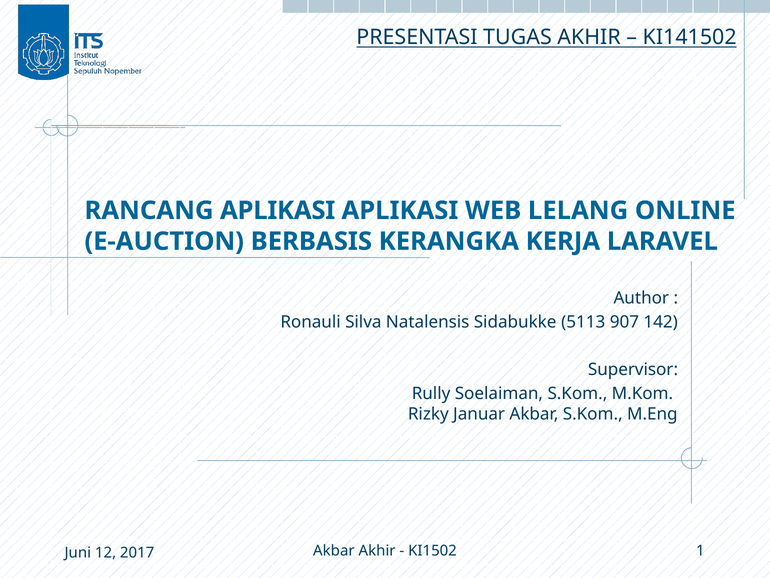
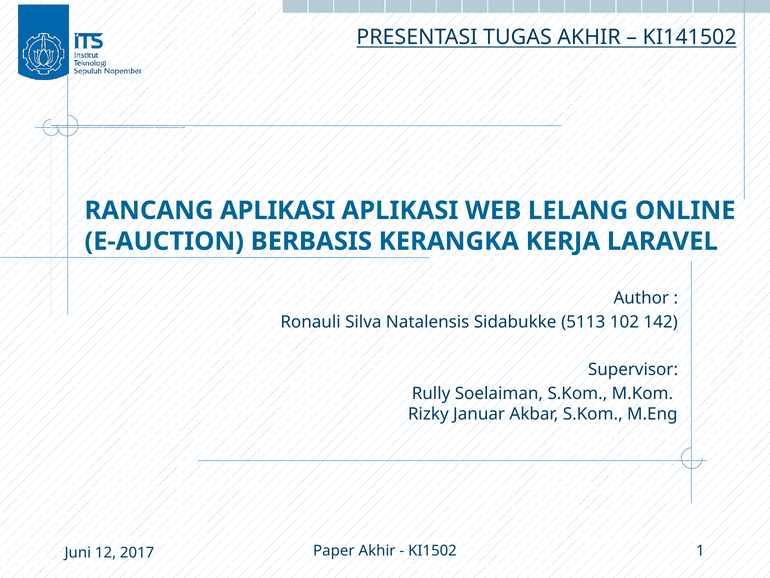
907: 907 -> 102
Akbar at (334, 550): Akbar -> Paper
